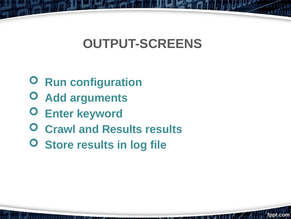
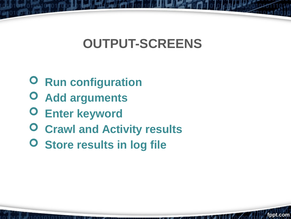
and Results: Results -> Activity
